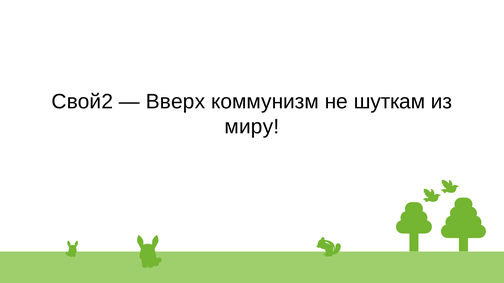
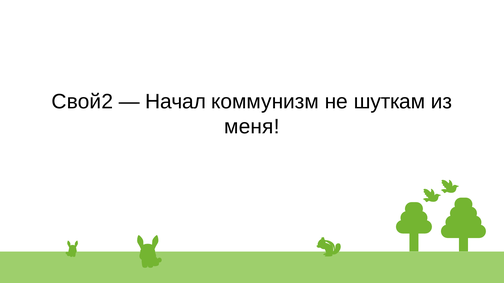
Вверх: Вверх -> Начал
миру: миру -> меня
